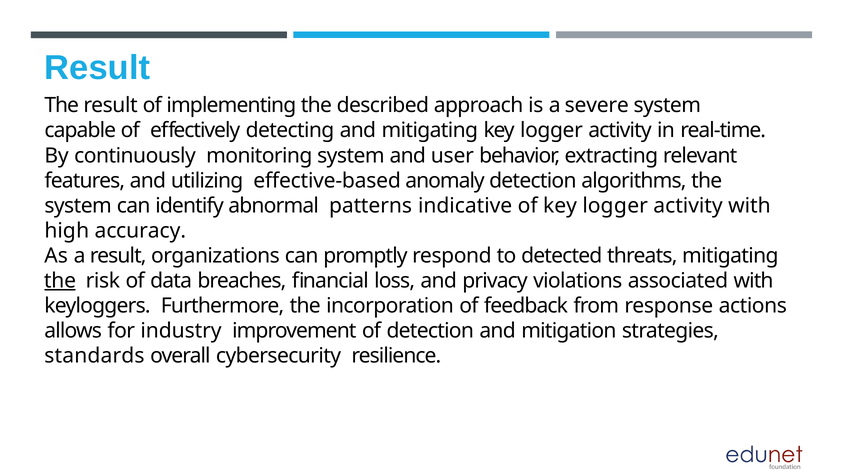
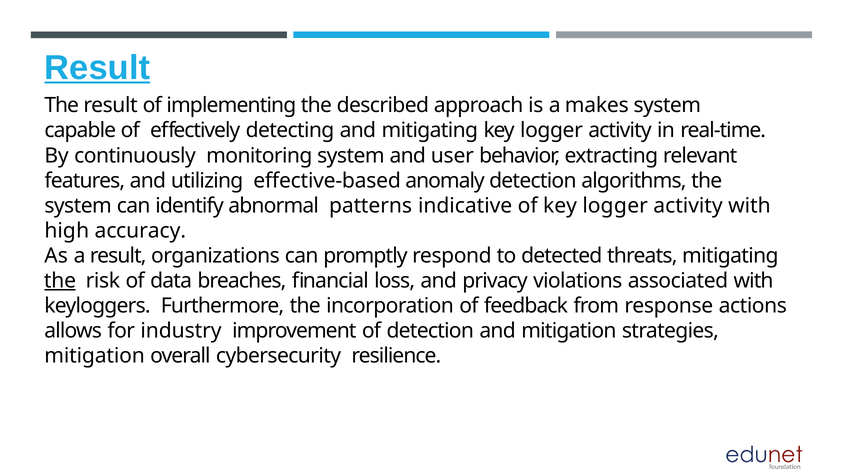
Result at (97, 68) underline: none -> present
severe: severe -> makes
standards at (94, 356): standards -> mitigation
